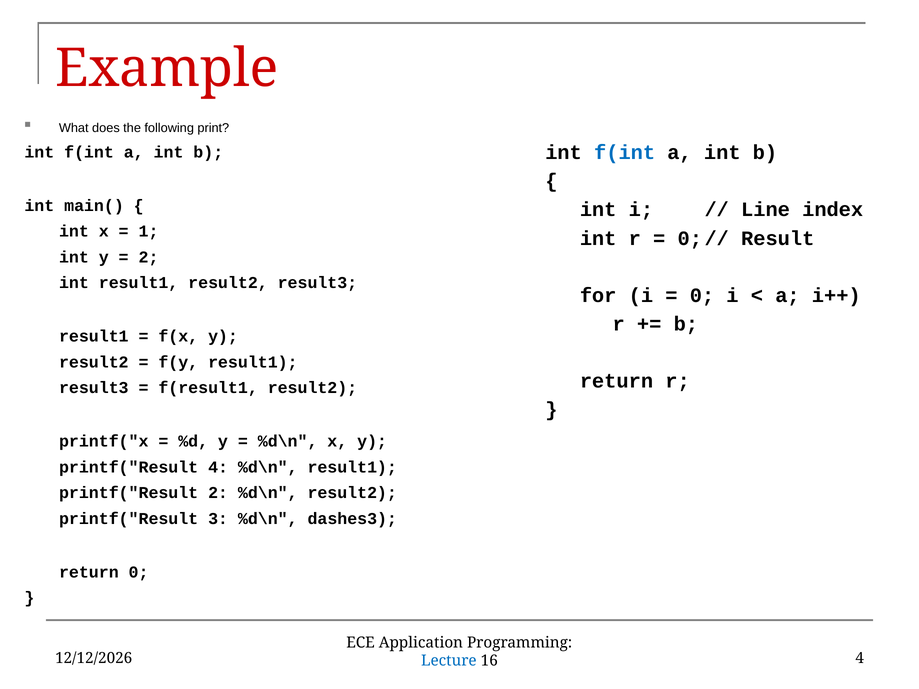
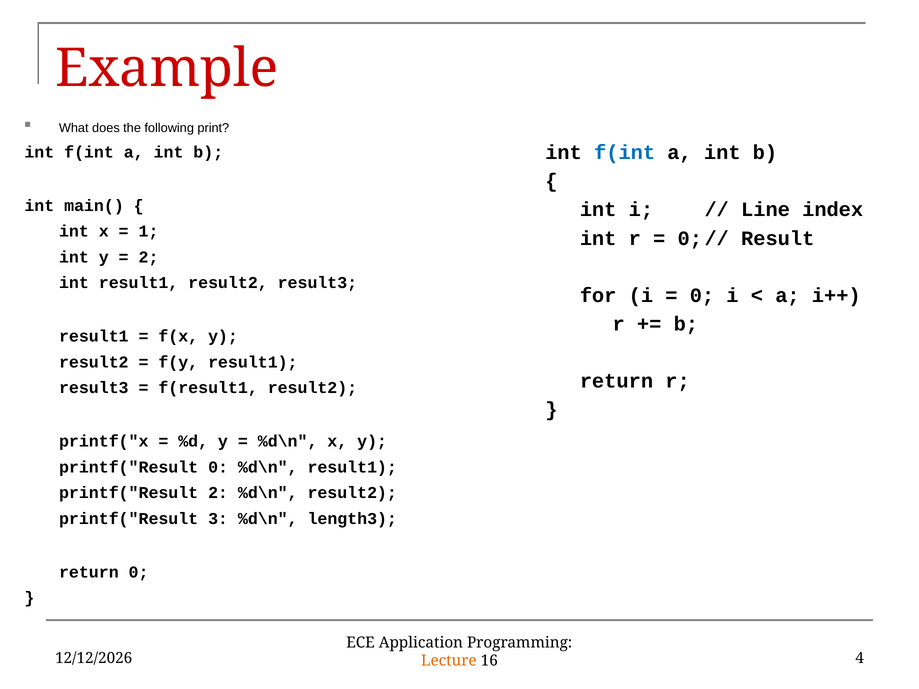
printf("Result 4: 4 -> 0
dashes3: dashes3 -> length3
Lecture colour: blue -> orange
